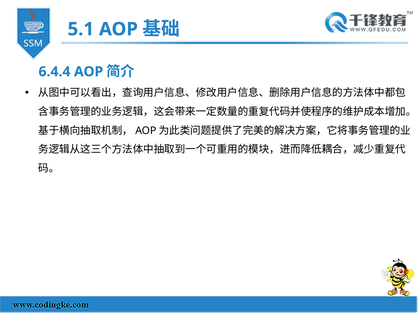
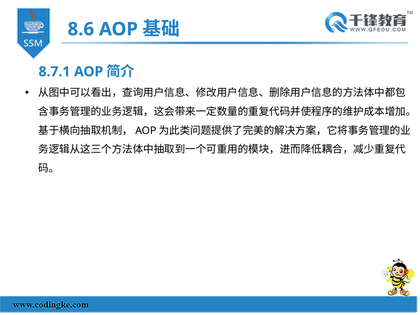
5.1: 5.1 -> 8.6
6.4.4: 6.4.4 -> 8.7.1
